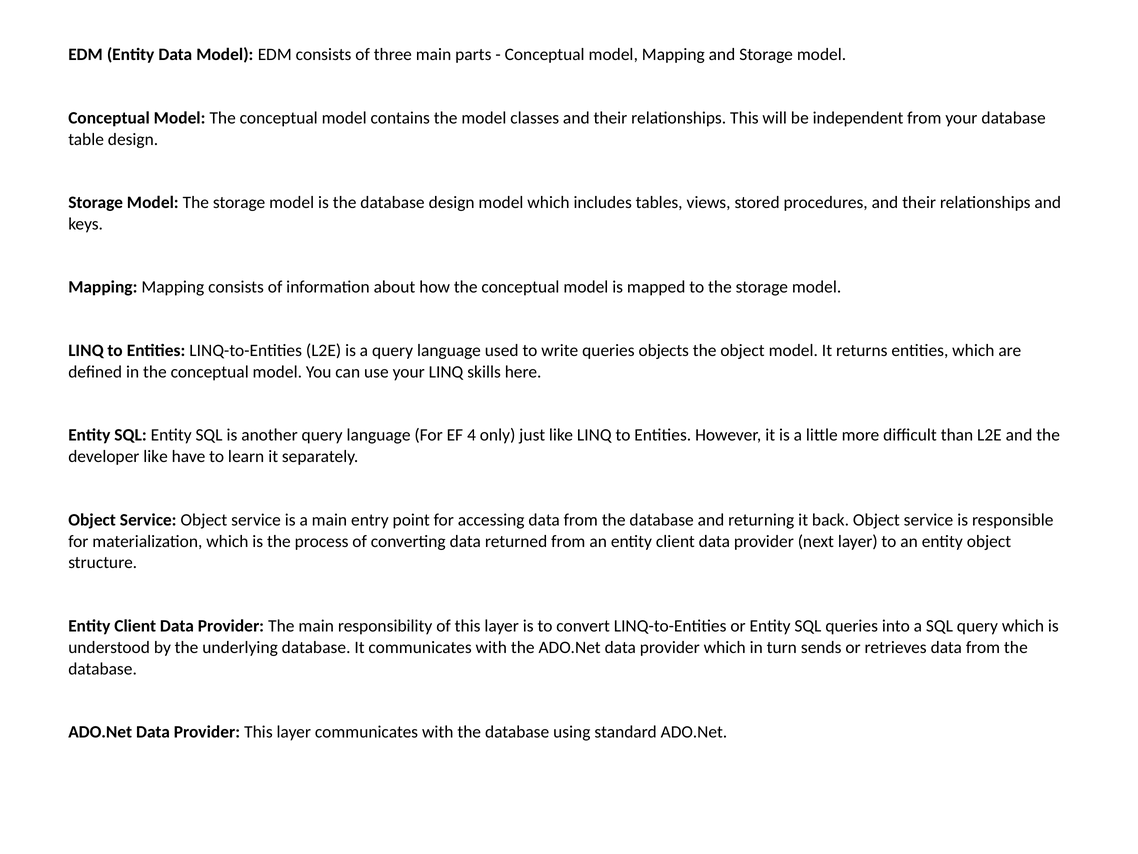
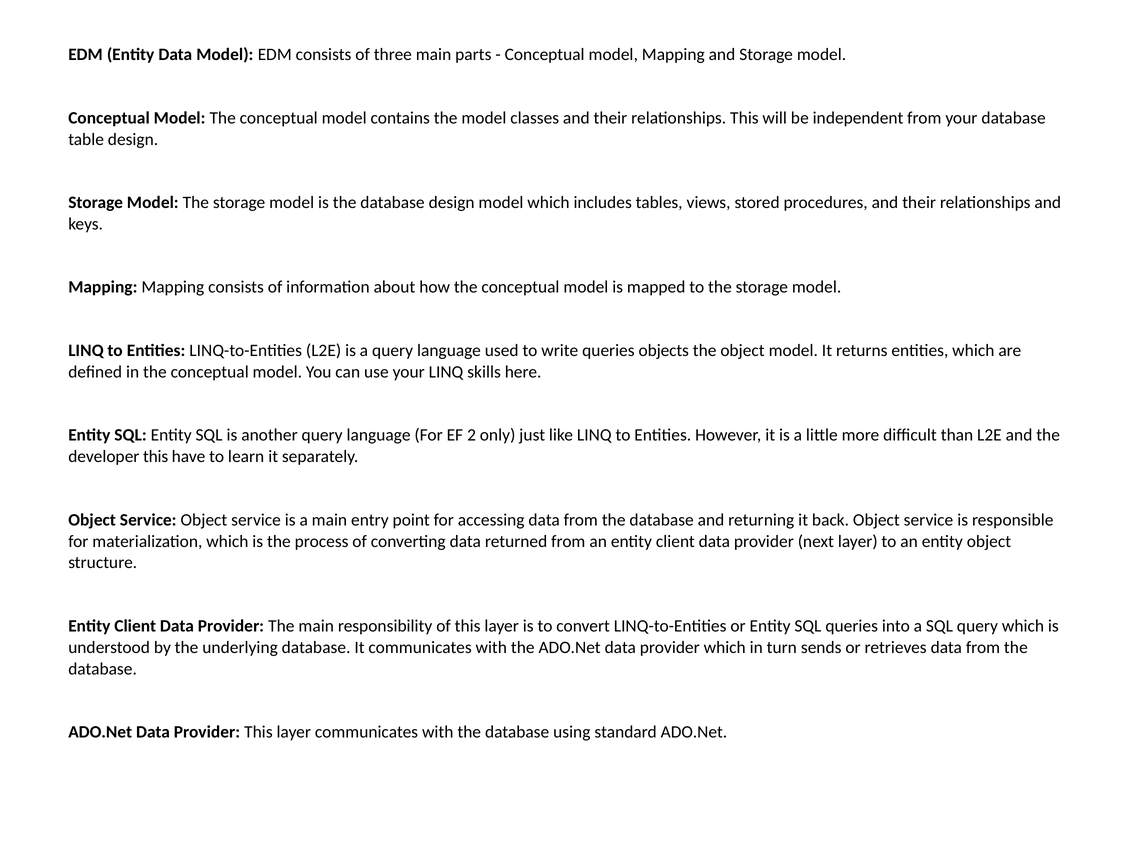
4: 4 -> 2
developer like: like -> this
